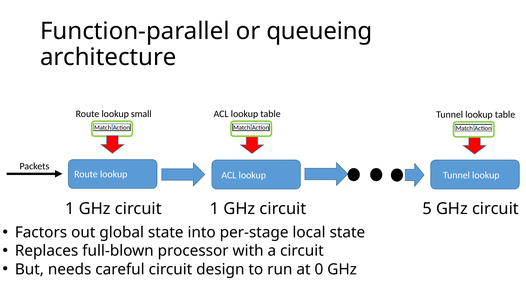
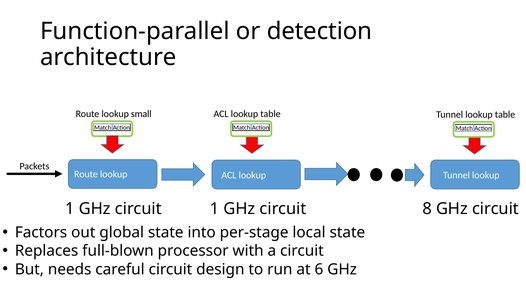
queueing: queueing -> detection
5: 5 -> 8
0: 0 -> 6
